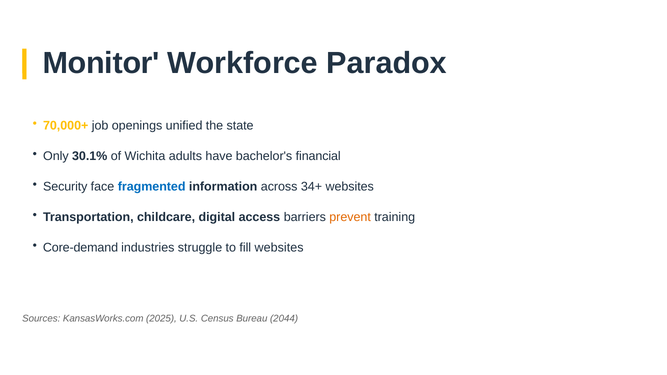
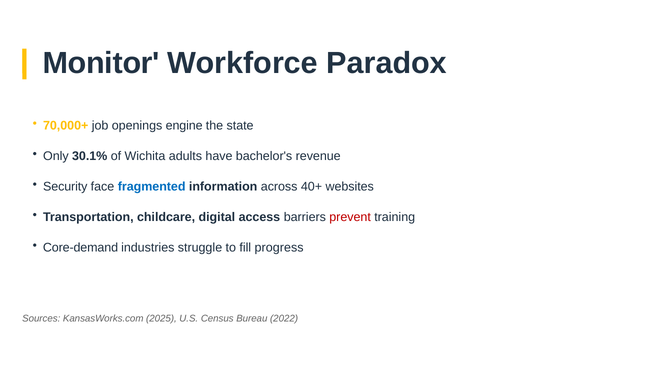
unified: unified -> engine
financial: financial -> revenue
34+: 34+ -> 40+
prevent colour: orange -> red
fill websites: websites -> progress
2044: 2044 -> 2022
